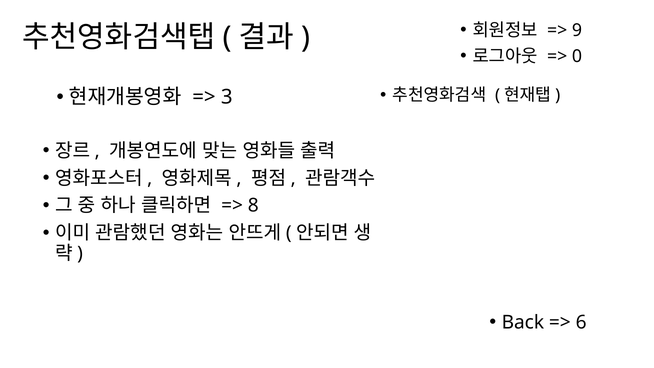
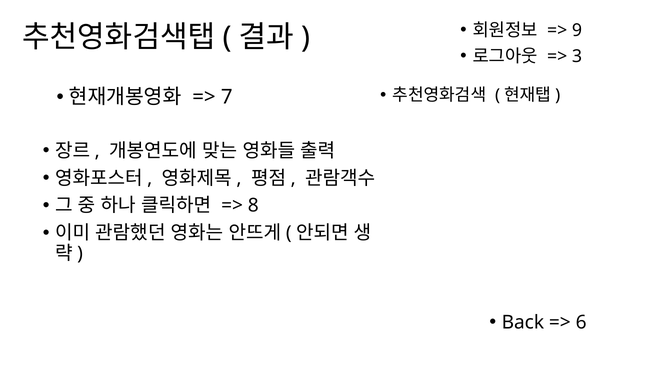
0: 0 -> 3
3: 3 -> 7
